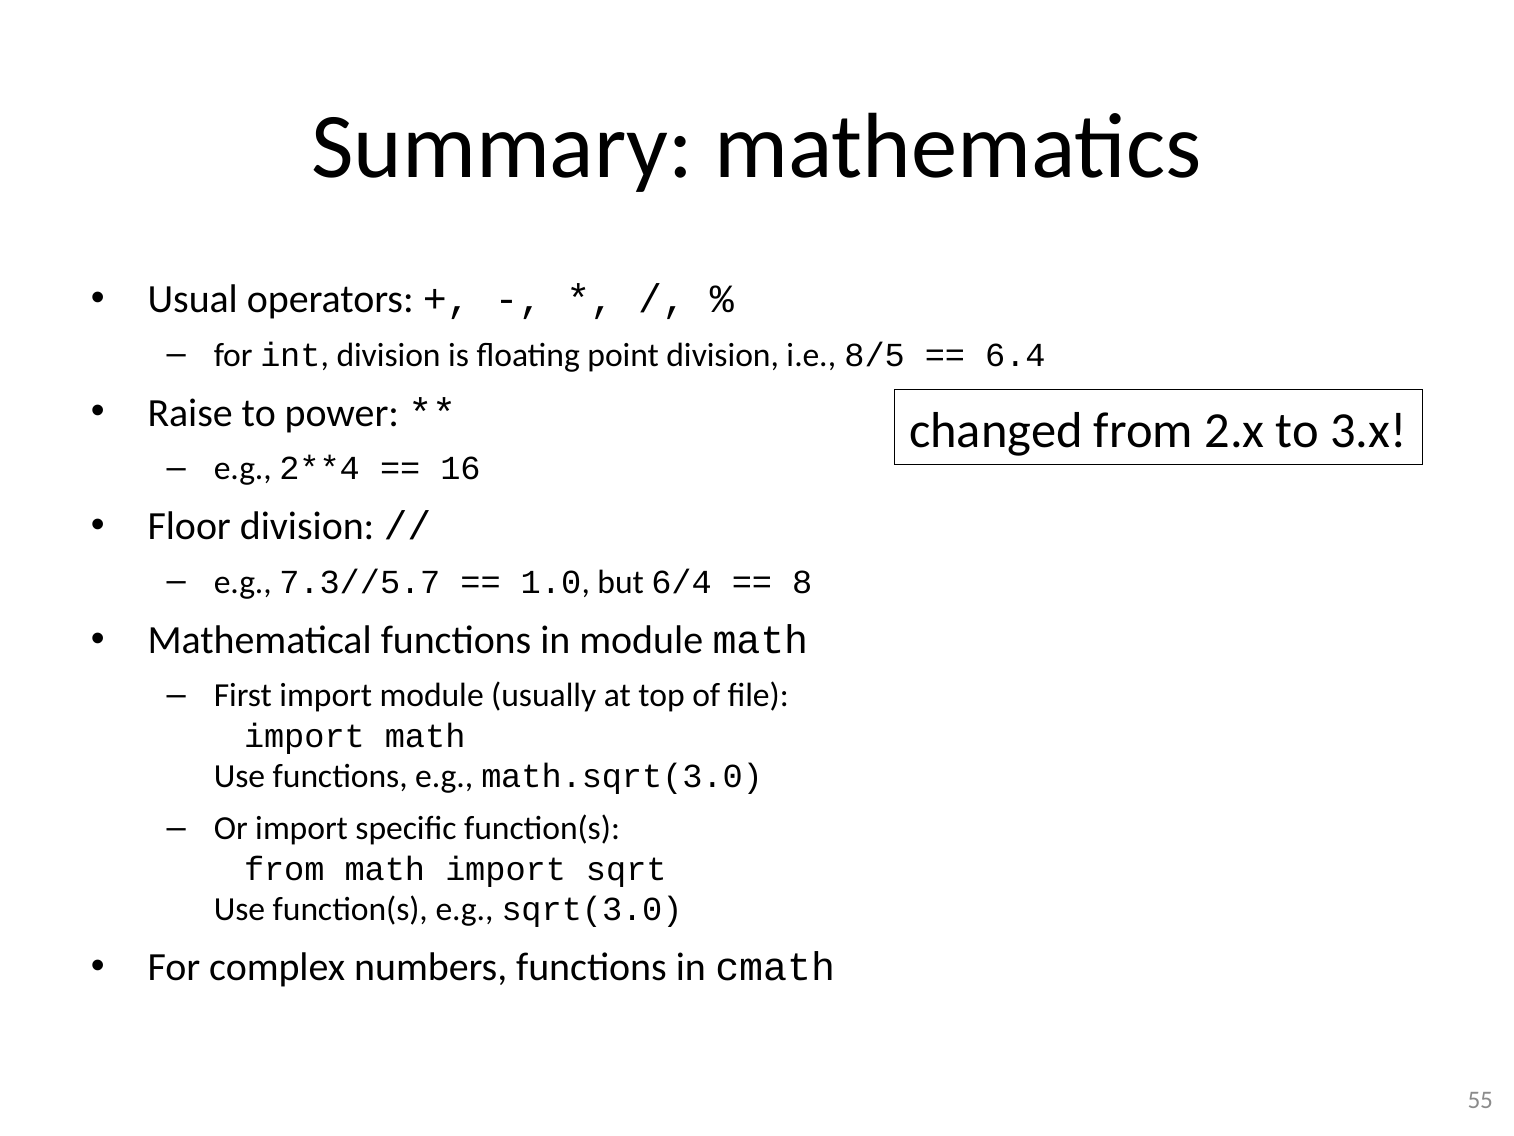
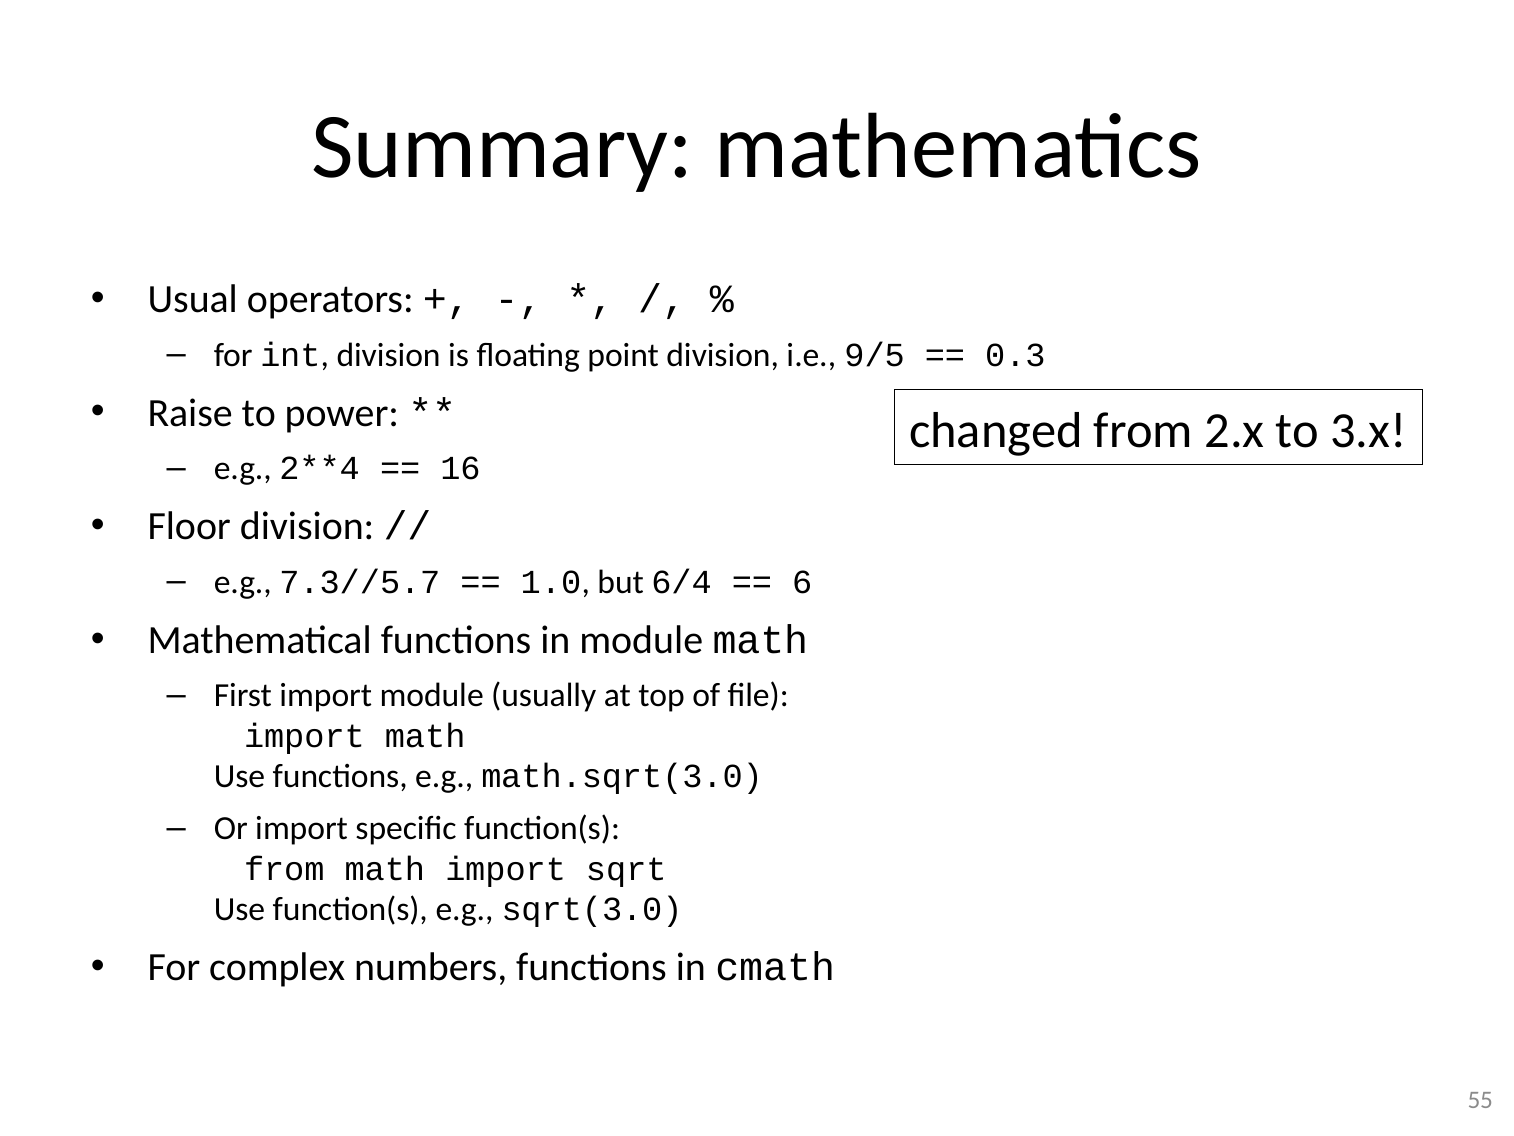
8/5: 8/5 -> 9/5
6.4: 6.4 -> 0.3
8: 8 -> 6
